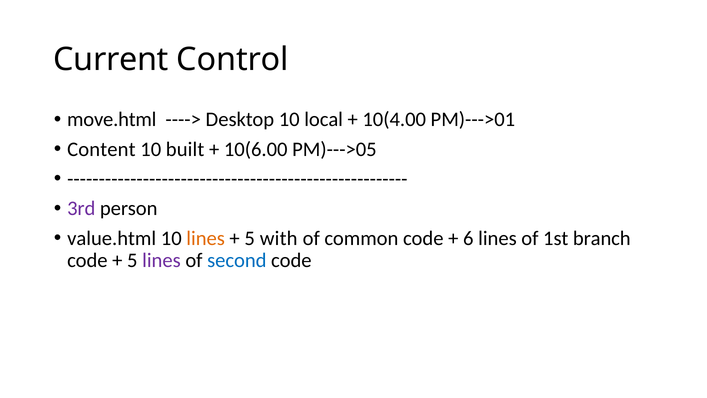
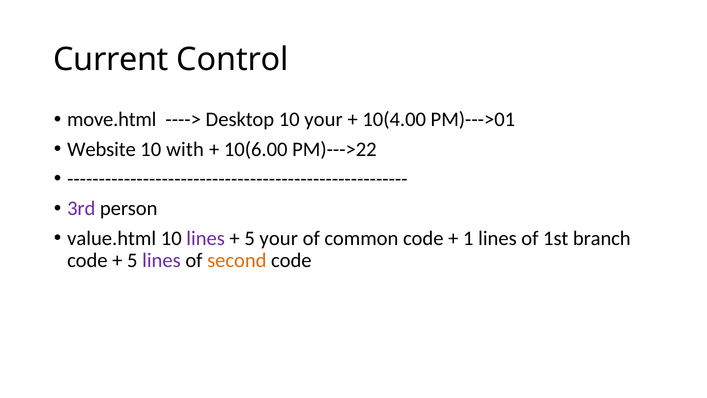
10 local: local -> your
Content: Content -> Website
built: built -> with
PM)--->05: PM)--->05 -> PM)--->22
lines at (206, 238) colour: orange -> purple
5 with: with -> your
6: 6 -> 1
second colour: blue -> orange
